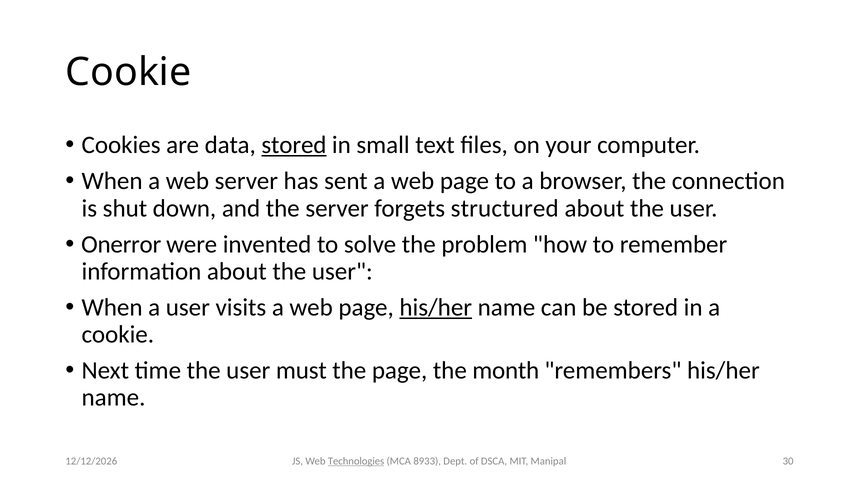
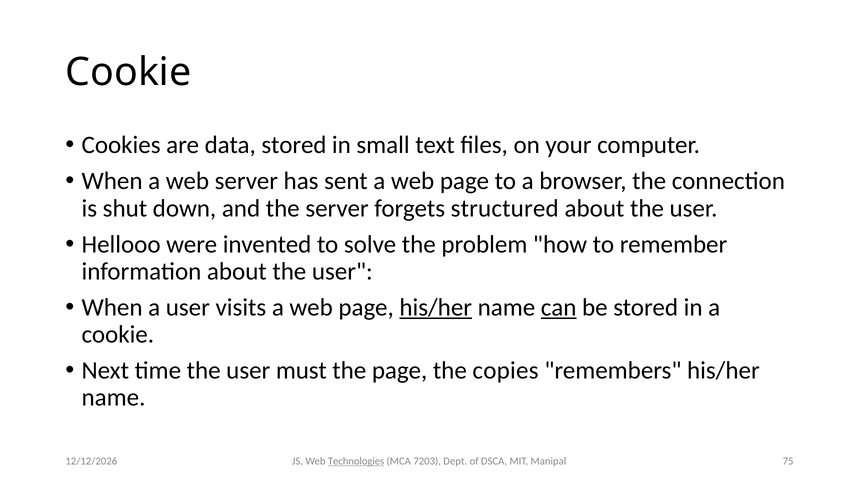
stored at (294, 145) underline: present -> none
Onerror: Onerror -> Hellooo
can underline: none -> present
month: month -> copies
8933: 8933 -> 7203
30: 30 -> 75
